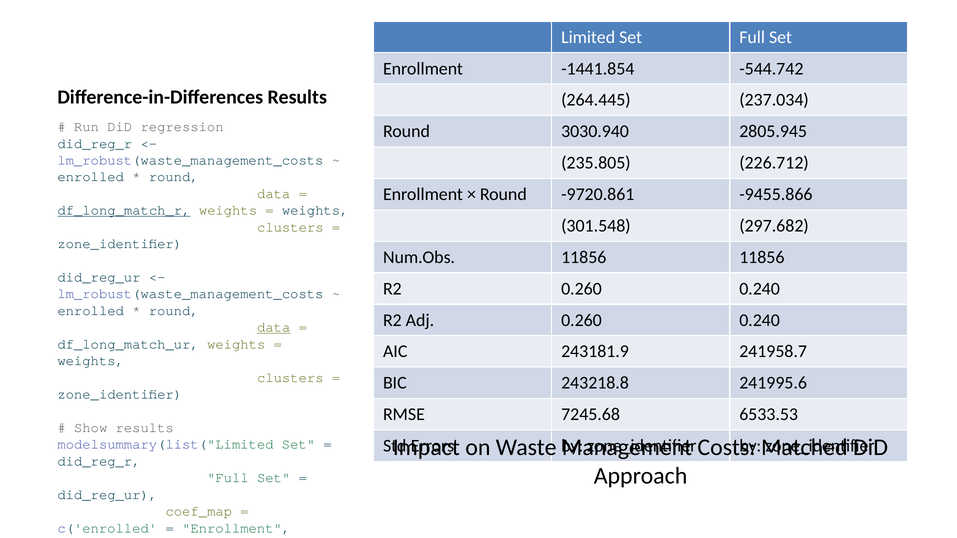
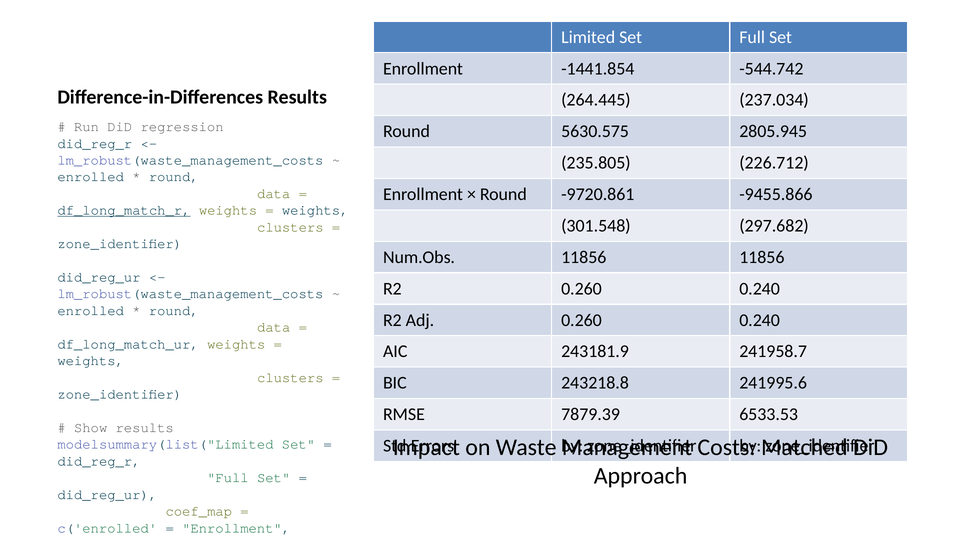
3030.940: 3030.940 -> 5630.575
data at (274, 328) underline: present -> none
7245.68: 7245.68 -> 7879.39
